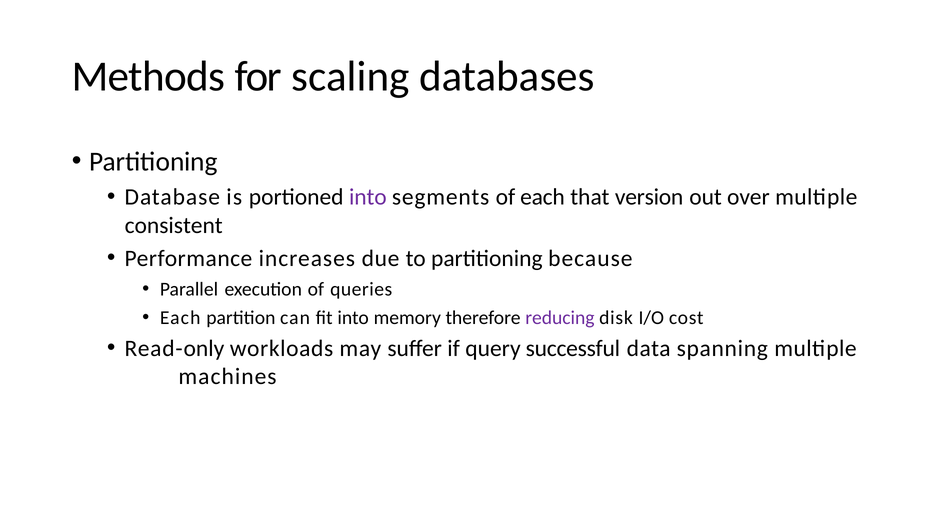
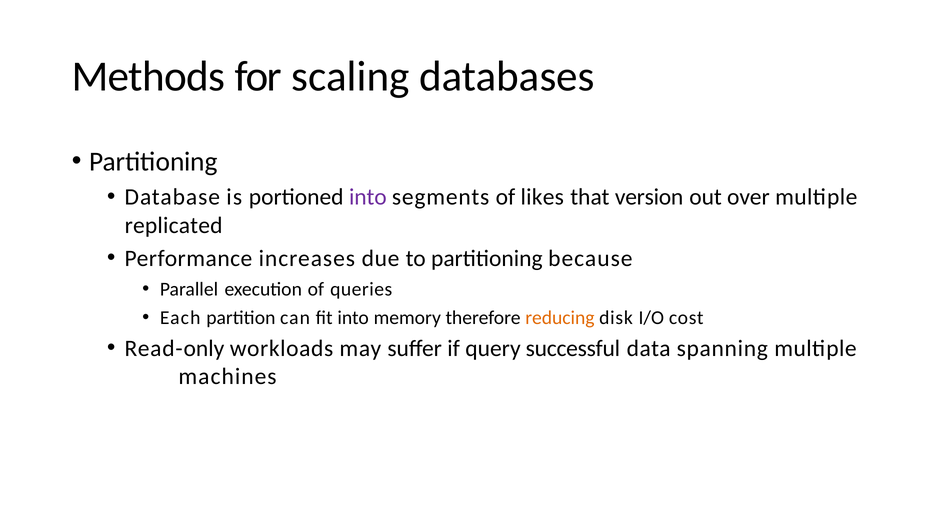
of each: each -> likes
consistent: consistent -> replicated
reducing colour: purple -> orange
